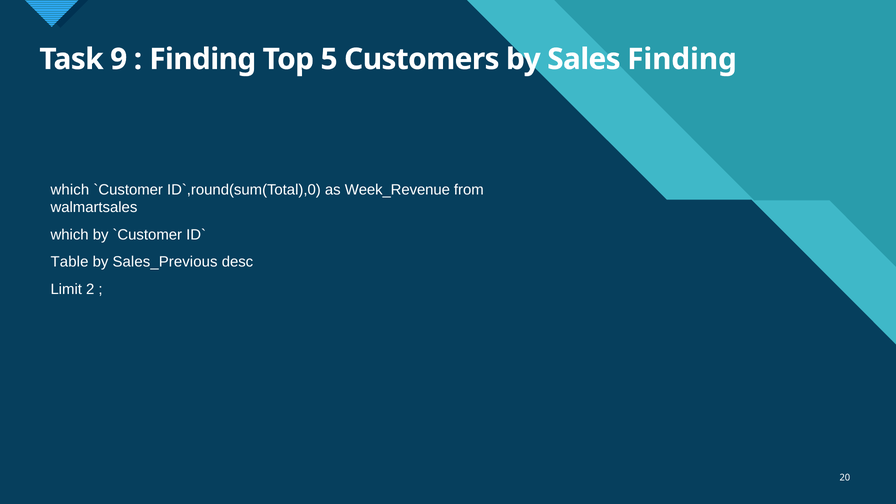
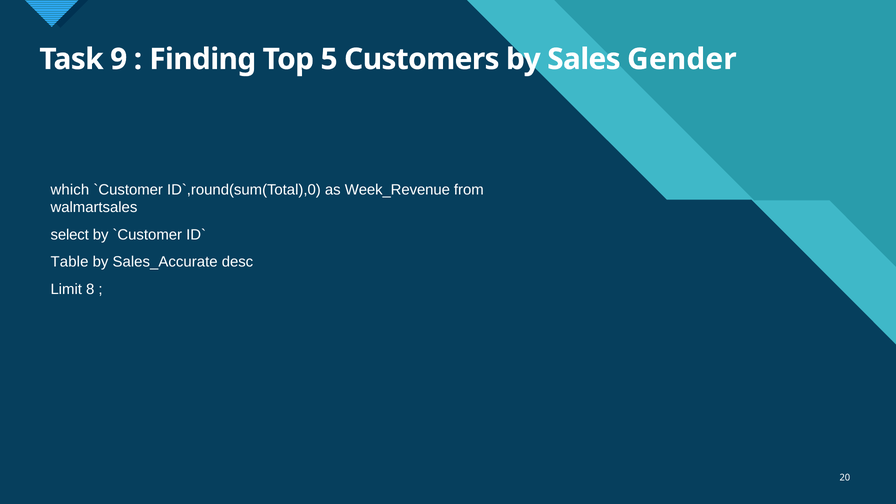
Sales Finding: Finding -> Gender
which at (70, 235): which -> select
Sales_Previous: Sales_Previous -> Sales_Accurate
2: 2 -> 8
